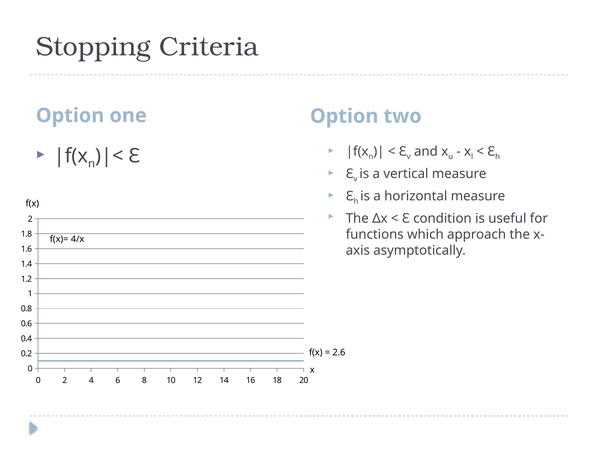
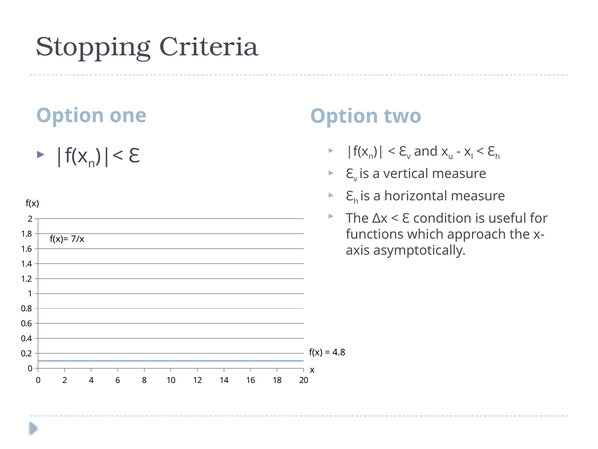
4/x: 4/x -> 7/x
2.6: 2.6 -> 4.8
